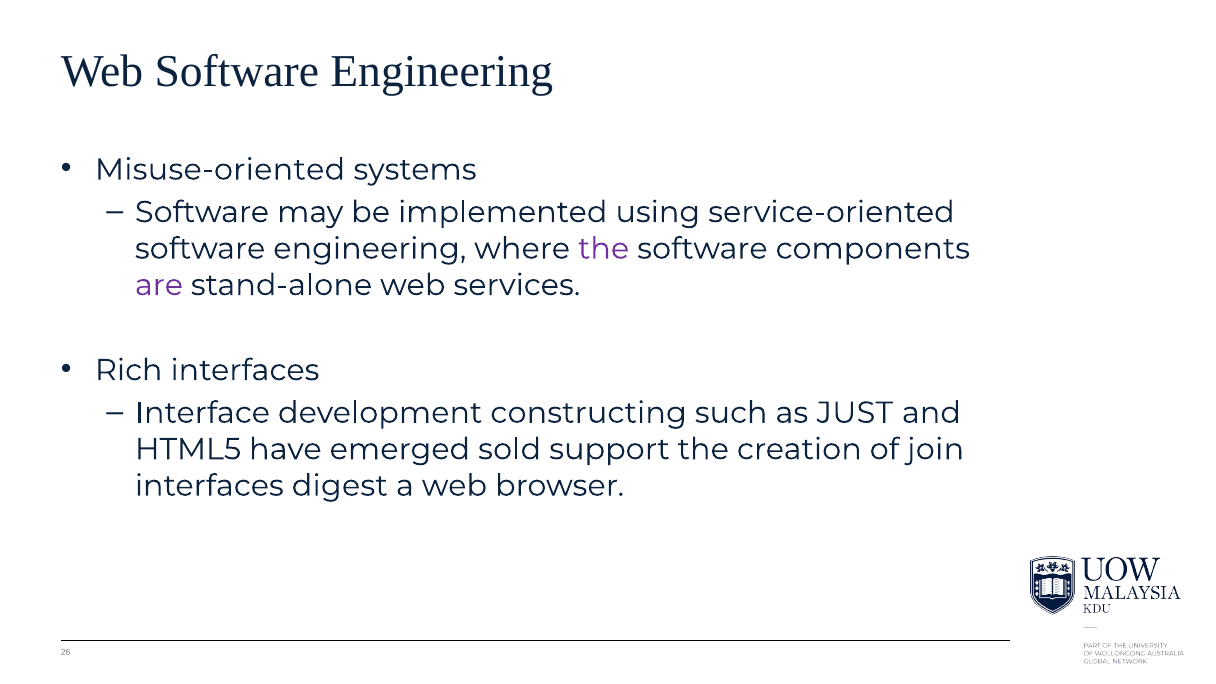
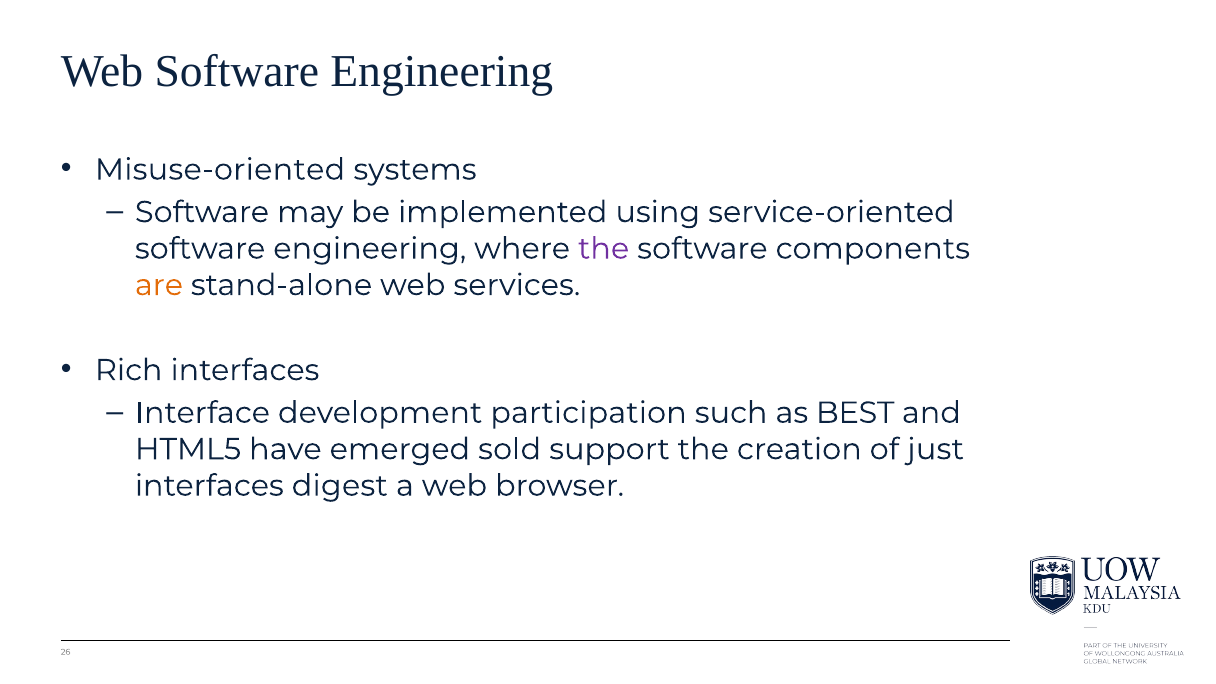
are colour: purple -> orange
constructing: constructing -> participation
JUST: JUST -> BEST
join: join -> just
